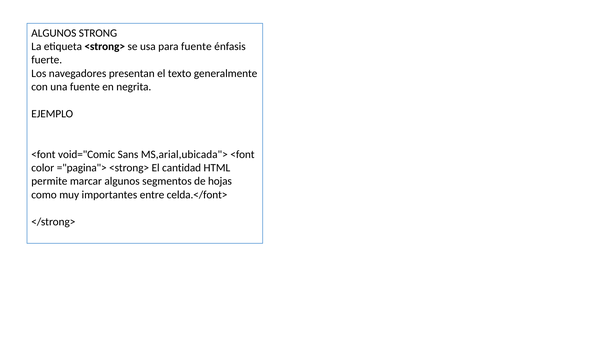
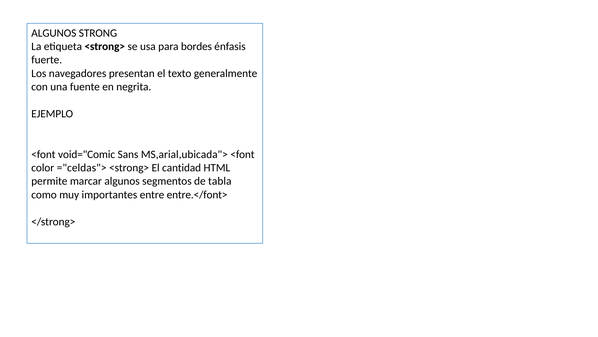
para fuente: fuente -> bordes
="pagina">: ="pagina"> -> ="celdas">
hojas: hojas -> tabla
celda.</font>: celda.</font> -> entre.</font>
